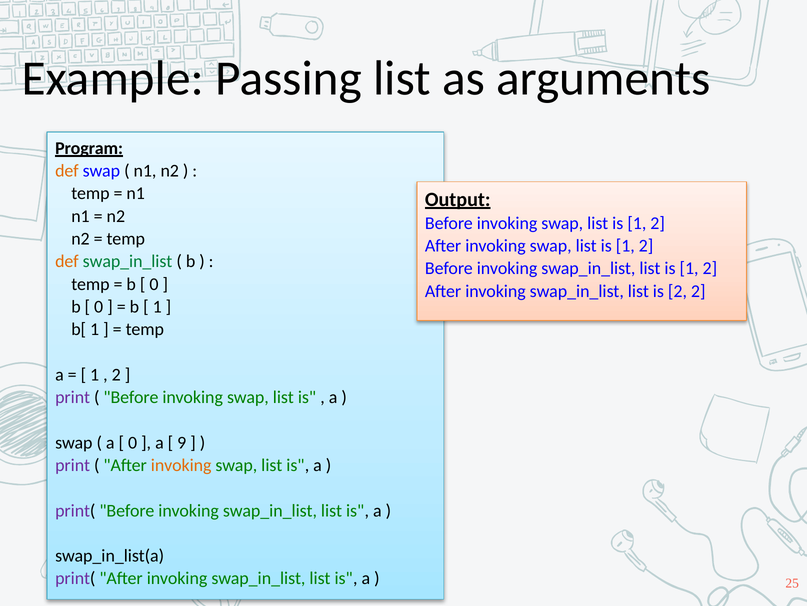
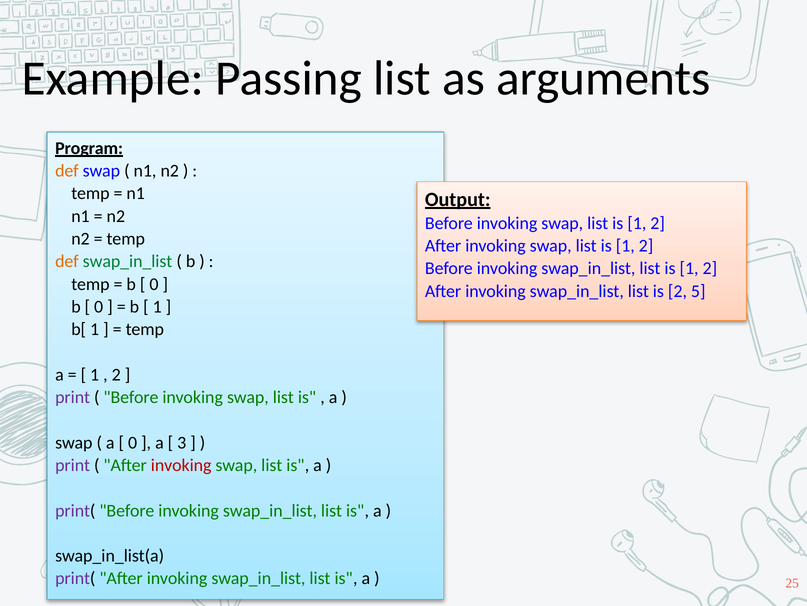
2 2: 2 -> 5
9: 9 -> 3
invoking at (181, 465) colour: orange -> red
